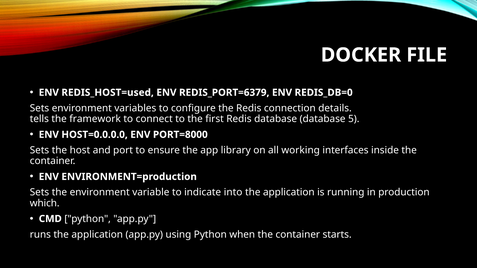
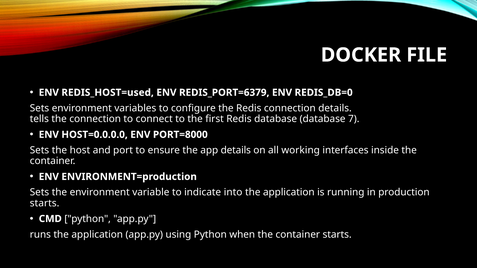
the framework: framework -> connection
5: 5 -> 7
app library: library -> details
which at (45, 203): which -> starts
